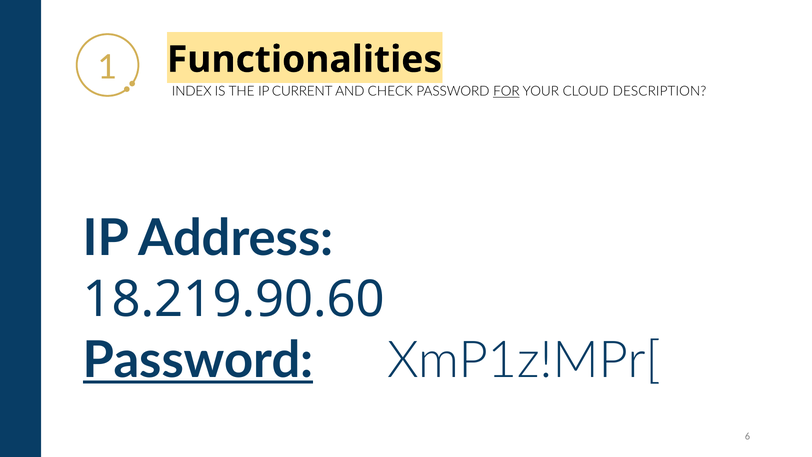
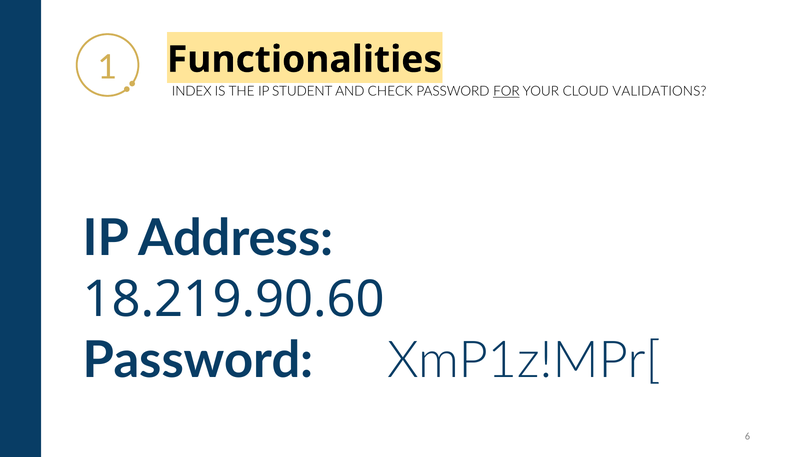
CURRENT: CURRENT -> STUDENT
DESCRIPTION: DESCRIPTION -> VALIDATIONS
Password at (198, 360) underline: present -> none
